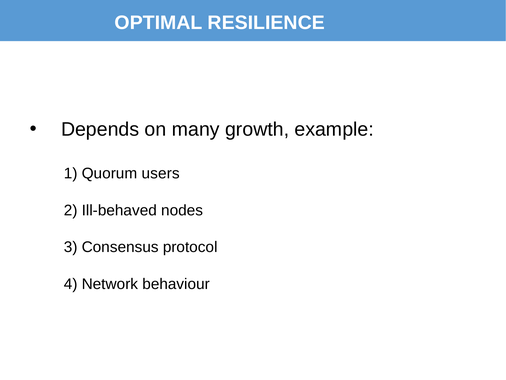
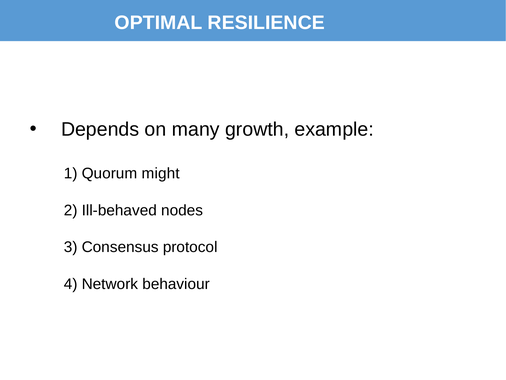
users: users -> might
